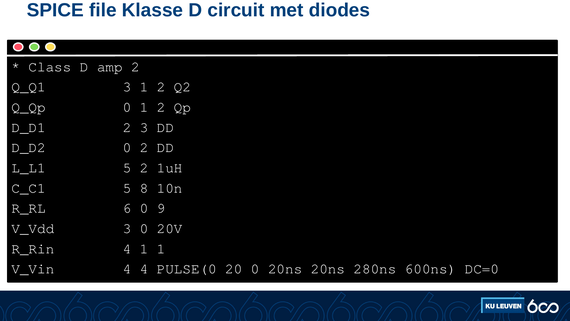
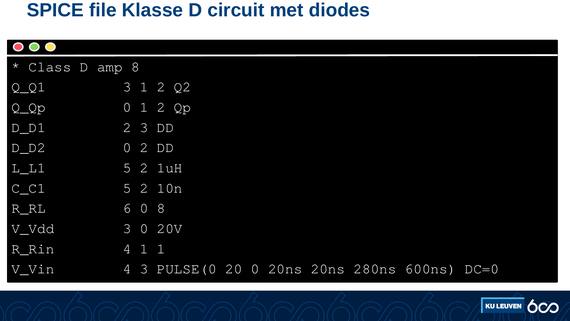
amp 2: 2 -> 8
C_C1 5 8: 8 -> 2
0 9: 9 -> 8
4 4: 4 -> 3
